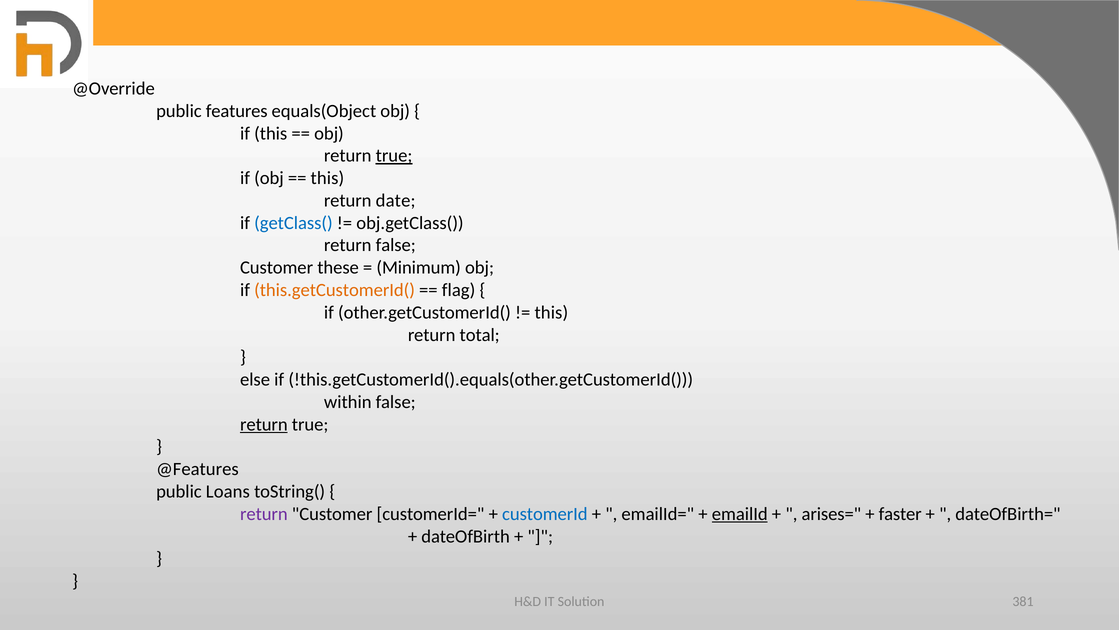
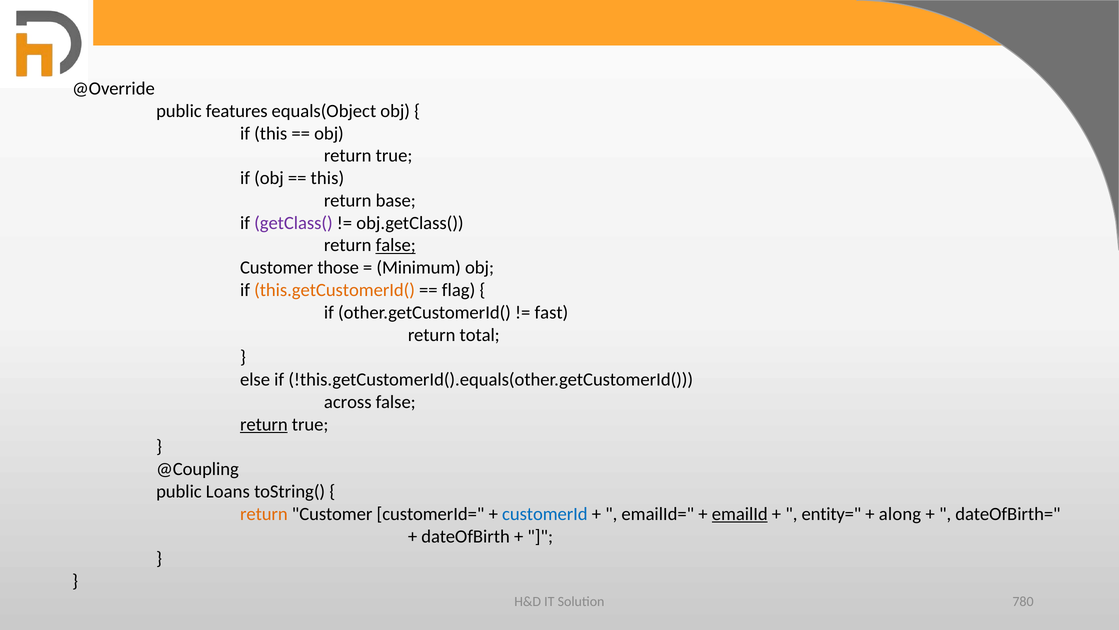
true at (394, 156) underline: present -> none
date: date -> base
getClass( colour: blue -> purple
false at (396, 245) underline: none -> present
these: these -> those
this at (551, 312): this -> fast
within: within -> across
@Features: @Features -> @Coupling
return at (264, 514) colour: purple -> orange
arises=: arises= -> entity=
faster: faster -> along
381: 381 -> 780
